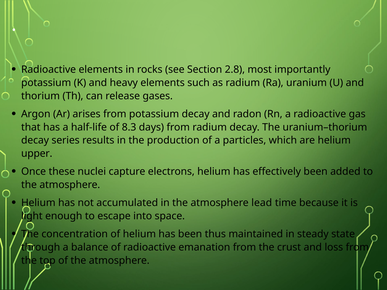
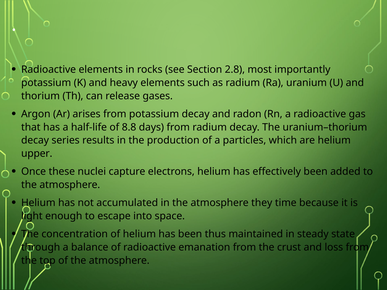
8.3: 8.3 -> 8.8
lead: lead -> they
